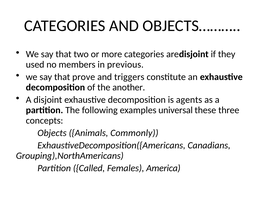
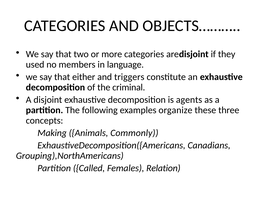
previous: previous -> language
prove: prove -> either
another: another -> criminal
universal: universal -> organize
Objects: Objects -> Making
America: America -> Relation
